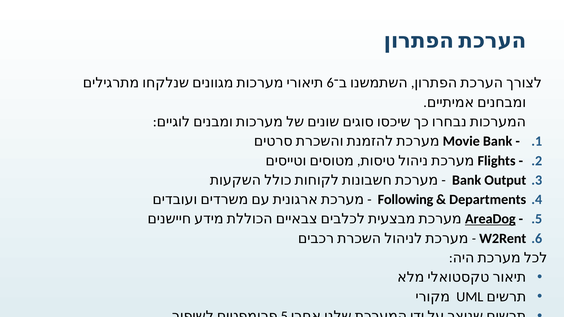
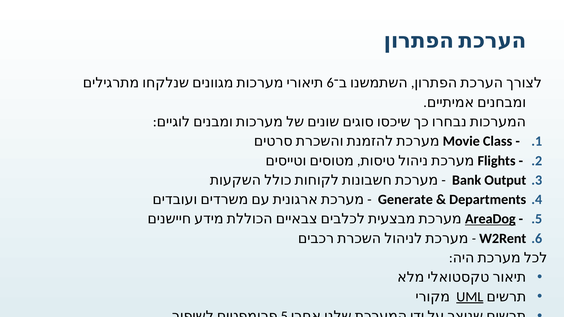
Movie Bank: Bank -> Class
Following: Following -> Generate
UML underline: none -> present
